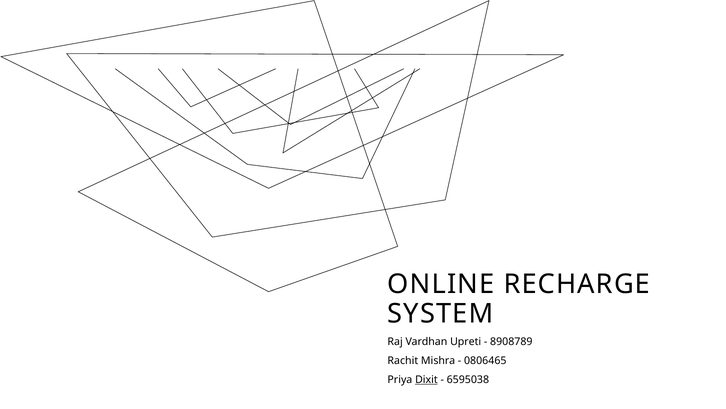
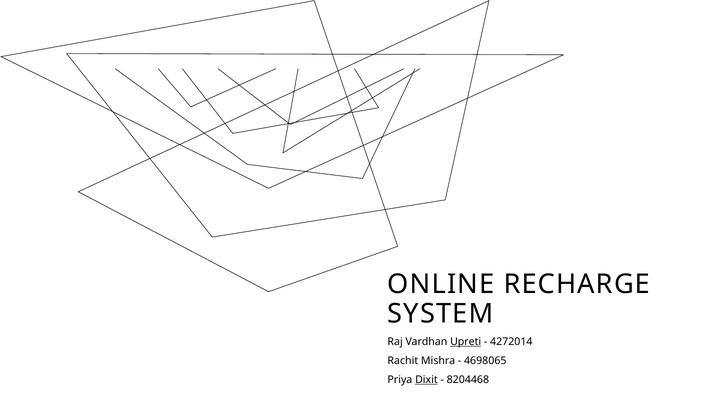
Upreti underline: none -> present
8908789: 8908789 -> 4272014
0806465: 0806465 -> 4698065
6595038: 6595038 -> 8204468
